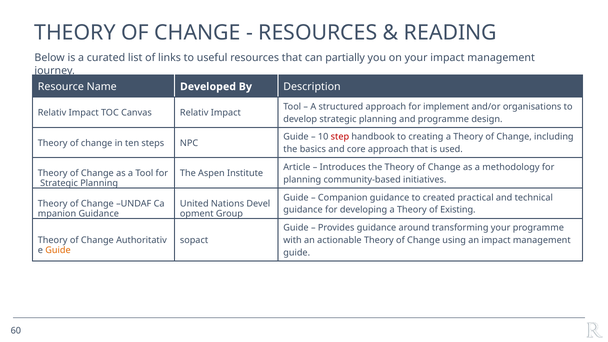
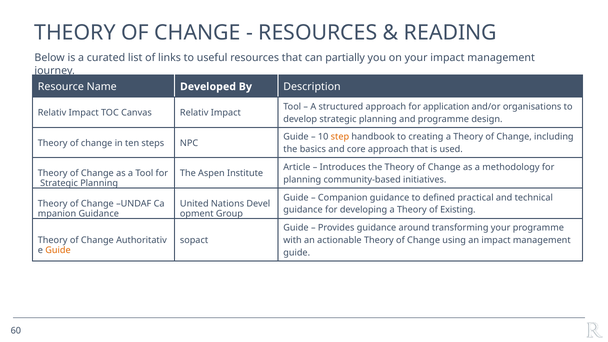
implement: implement -> application
step colour: red -> orange
created: created -> defined
